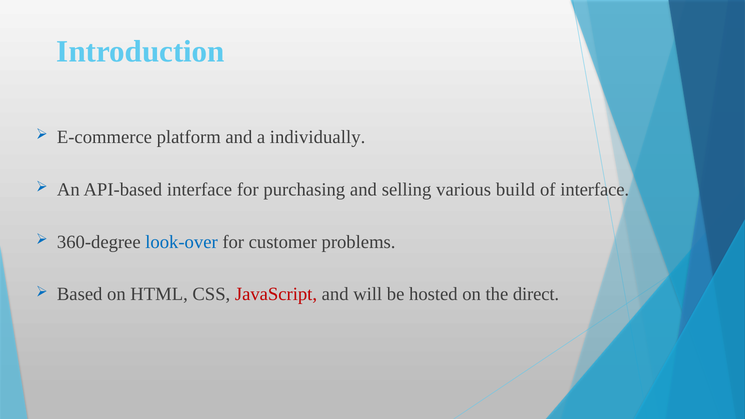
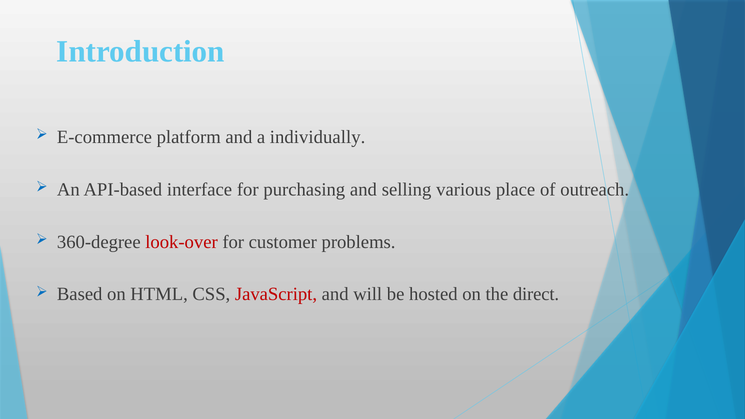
build: build -> place
of interface: interface -> outreach
look-over colour: blue -> red
